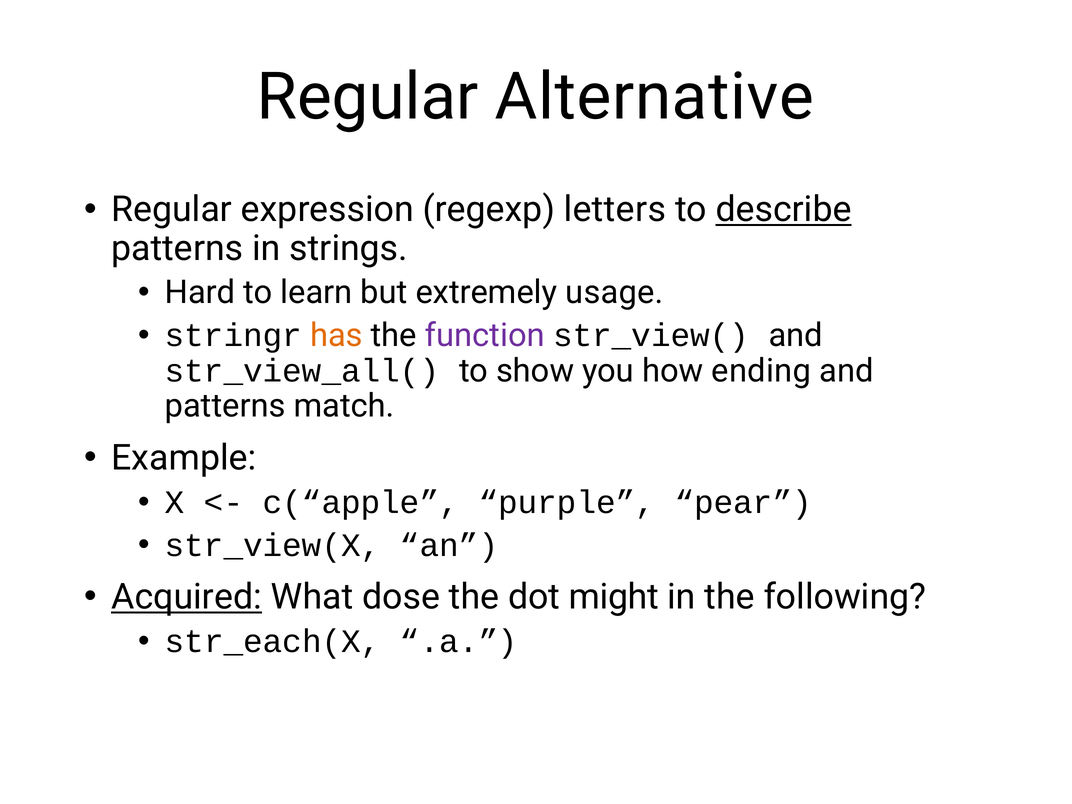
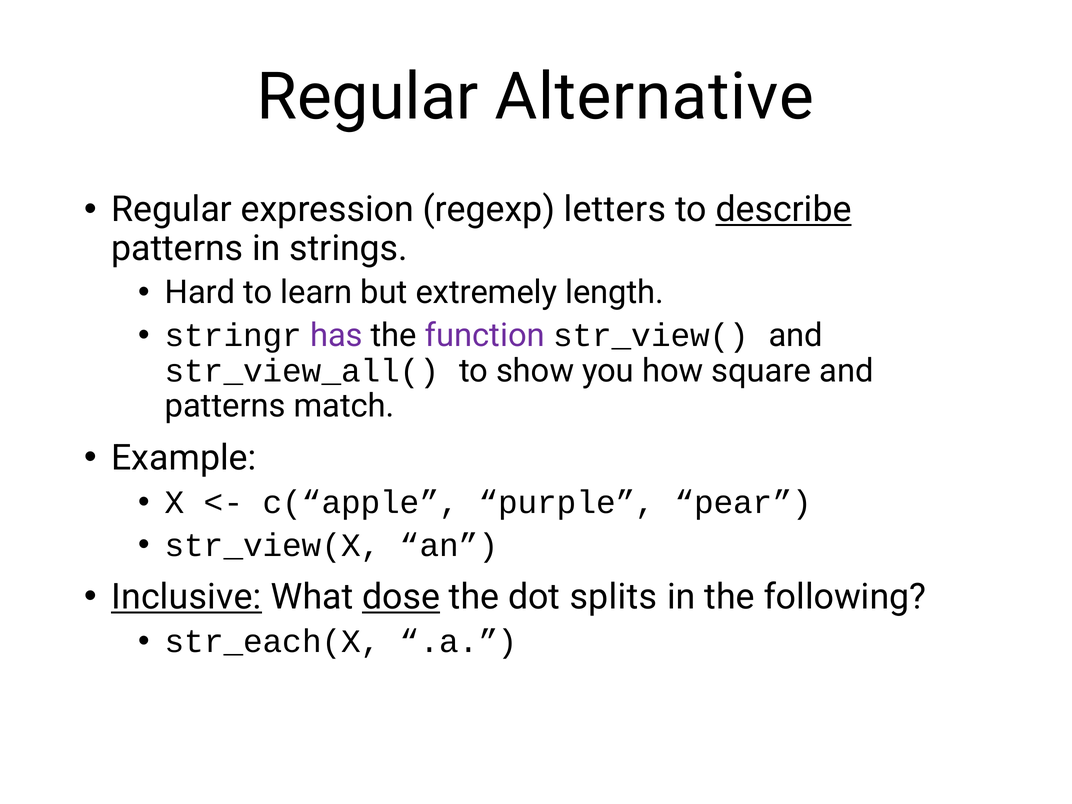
usage: usage -> length
has colour: orange -> purple
ending: ending -> square
Acquired: Acquired -> Inclusive
dose underline: none -> present
might: might -> splits
